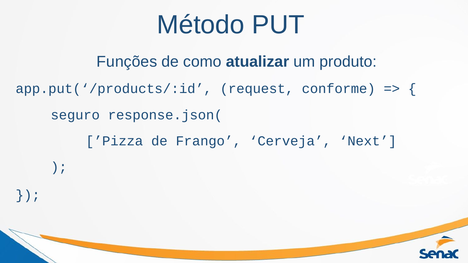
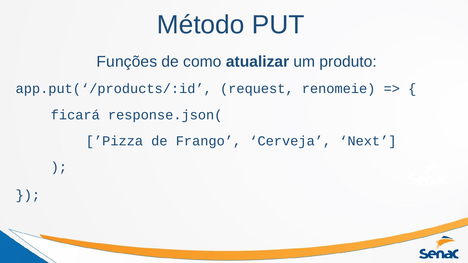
conforme: conforme -> renomeie
seguro: seguro -> ficará
